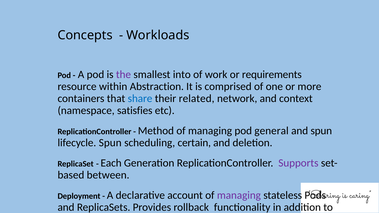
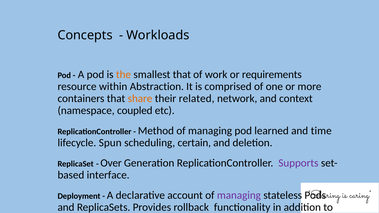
the colour: purple -> orange
smallest into: into -> that
share colour: blue -> orange
satisfies: satisfies -> coupled
general: general -> learned
and spun: spun -> time
Each: Each -> Over
between: between -> interface
